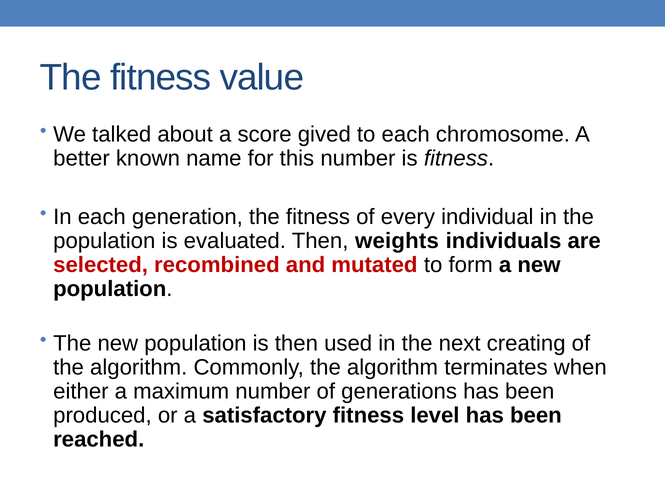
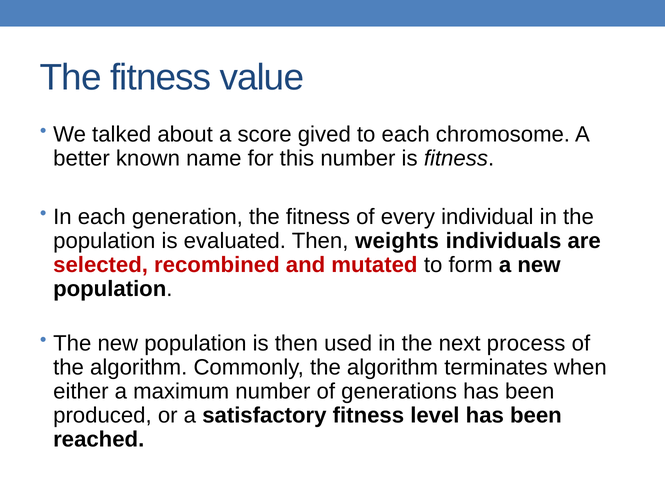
creating: creating -> process
